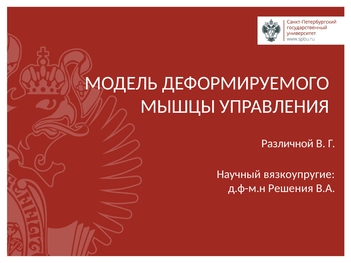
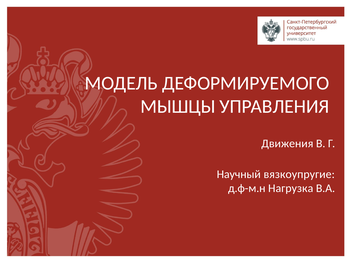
Различной: Различной -> Движения
Решения: Решения -> Нагрузка
